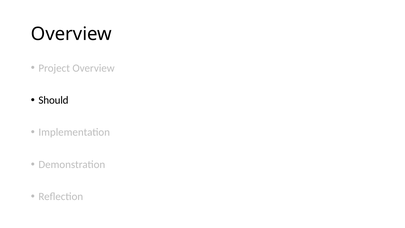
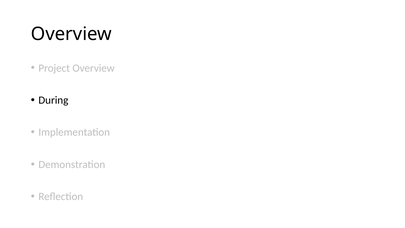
Should: Should -> During
